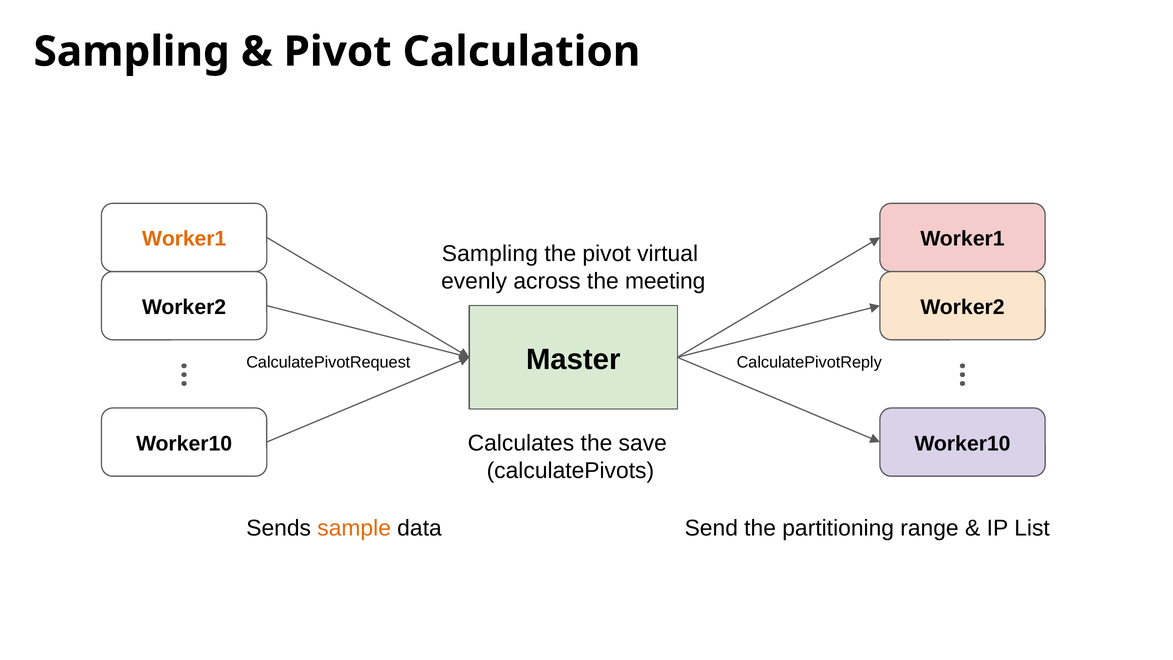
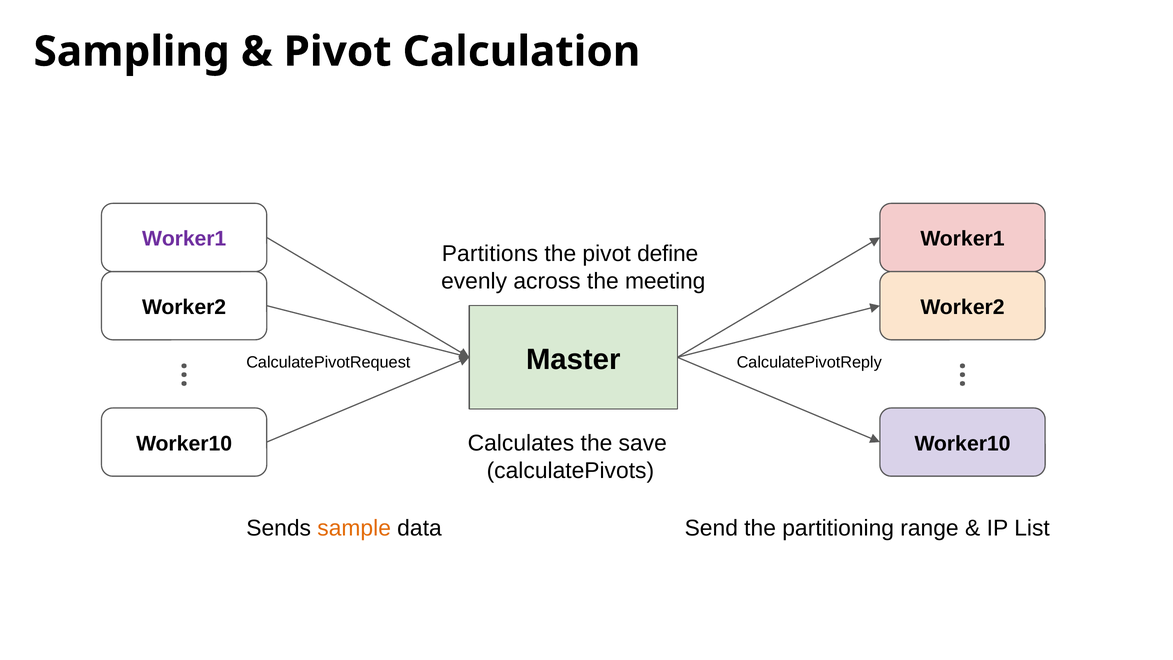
Worker1 at (184, 239) colour: orange -> purple
Sampling at (490, 254): Sampling -> Partitions
virtual: virtual -> define
